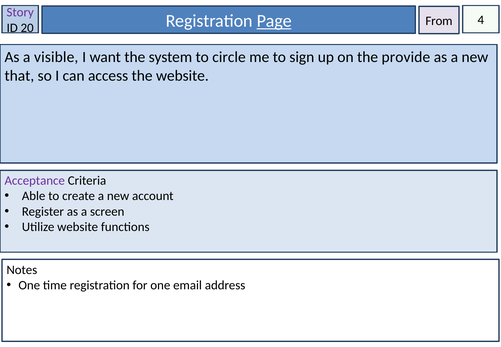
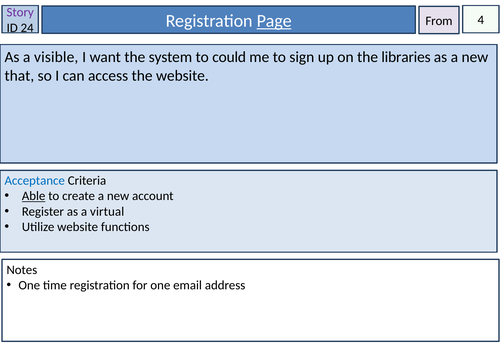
20: 20 -> 24
circle: circle -> could
provide: provide -> libraries
Acceptance colour: purple -> blue
Able underline: none -> present
screen: screen -> virtual
